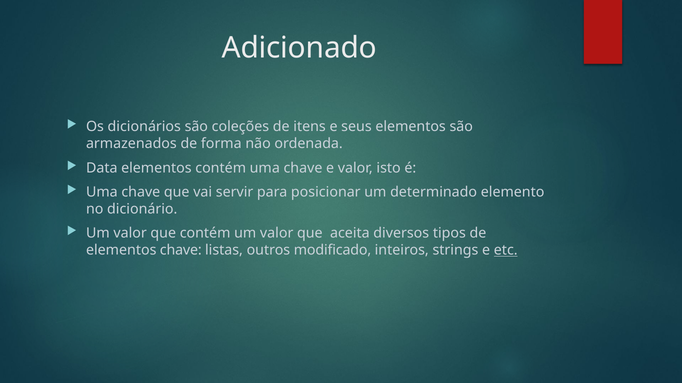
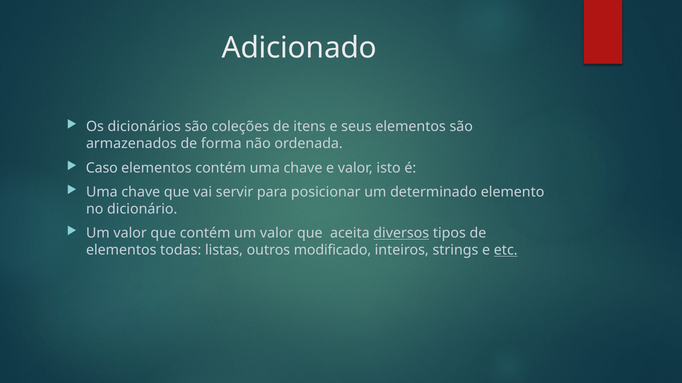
Data: Data -> Caso
diversos underline: none -> present
elementos chave: chave -> todas
